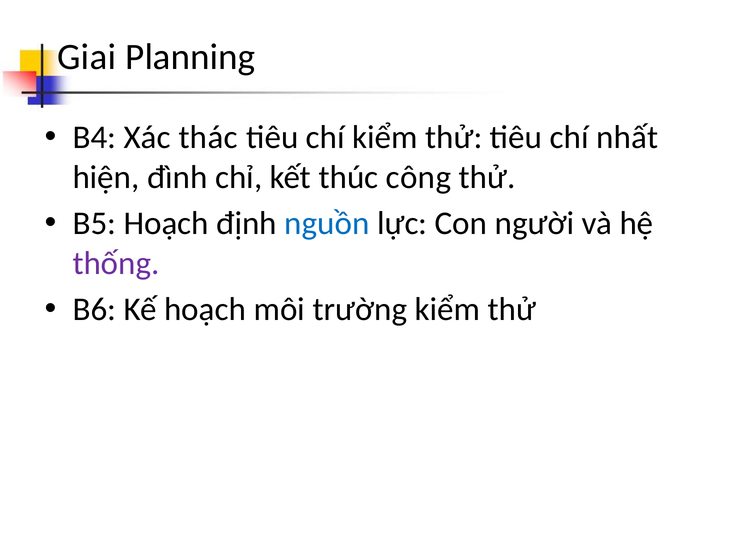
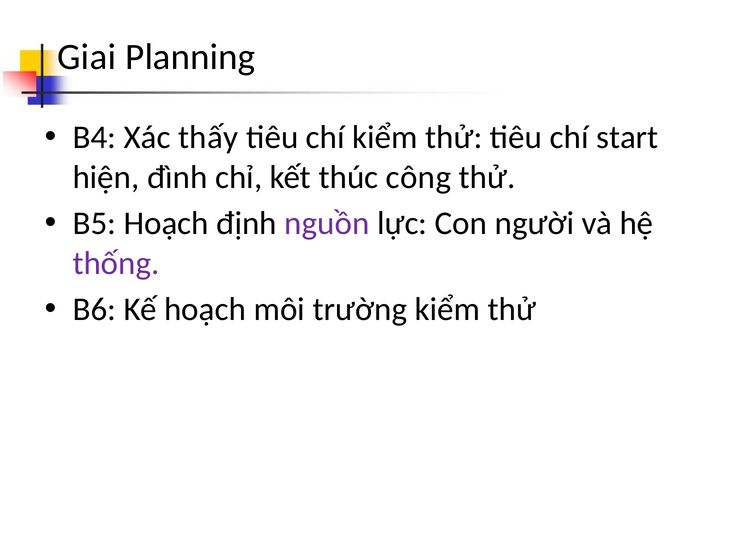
thác: thác -> thấy
nhất: nhất -> start
nguồn colour: blue -> purple
